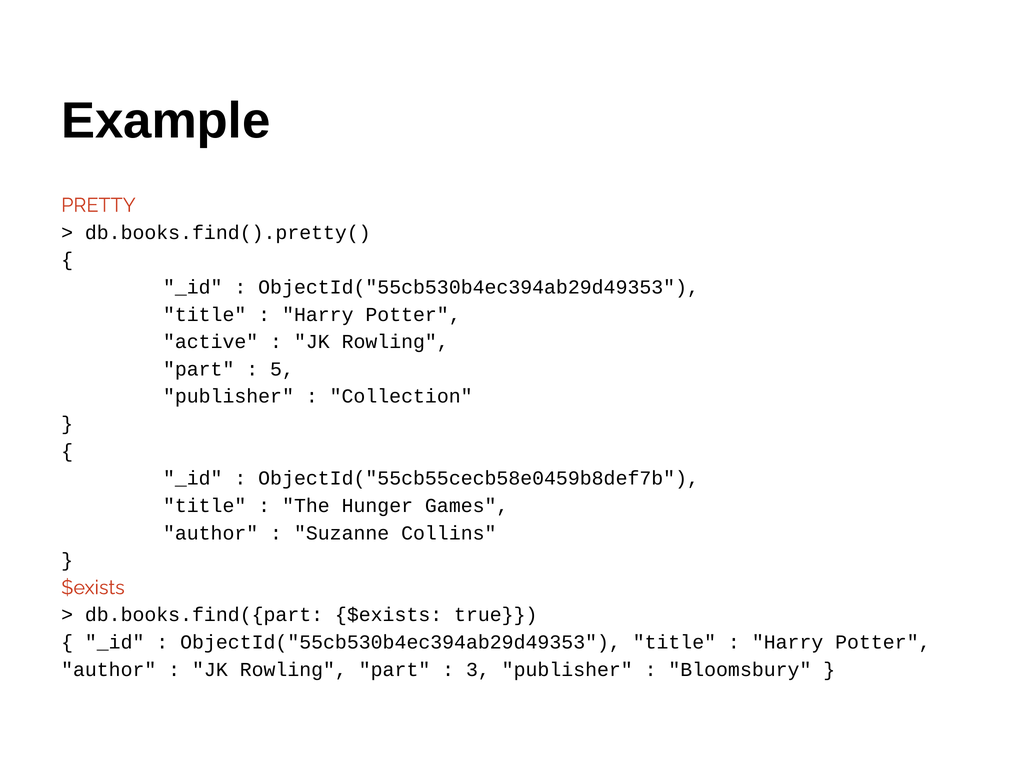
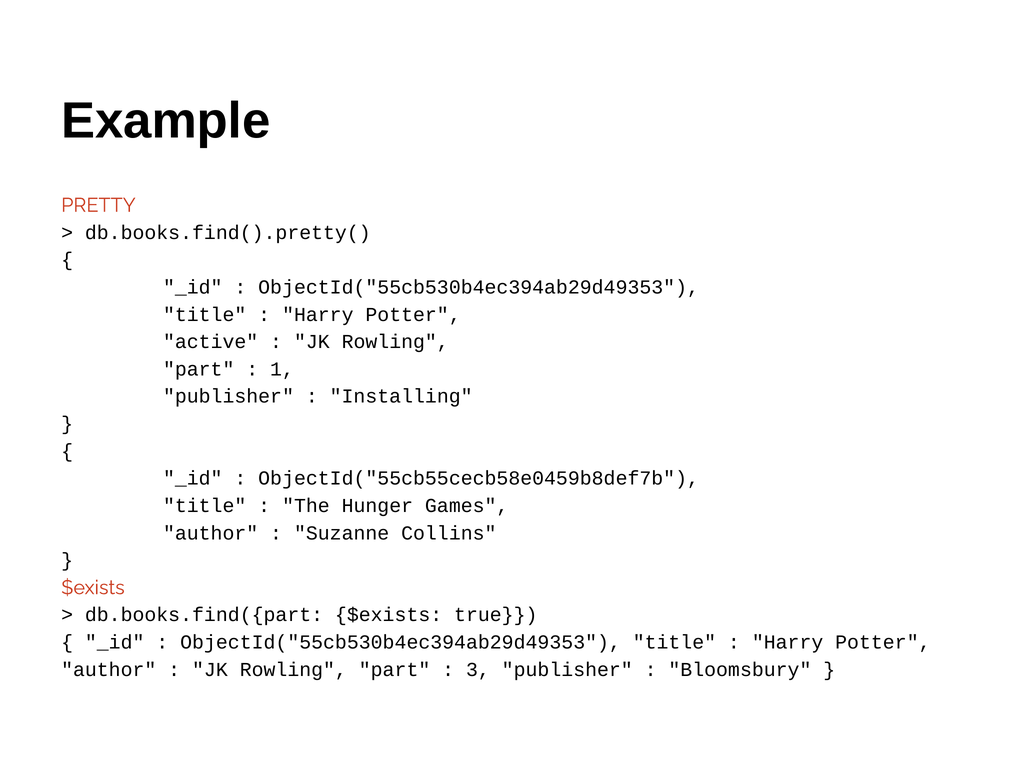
5: 5 -> 1
Collection: Collection -> Installing
